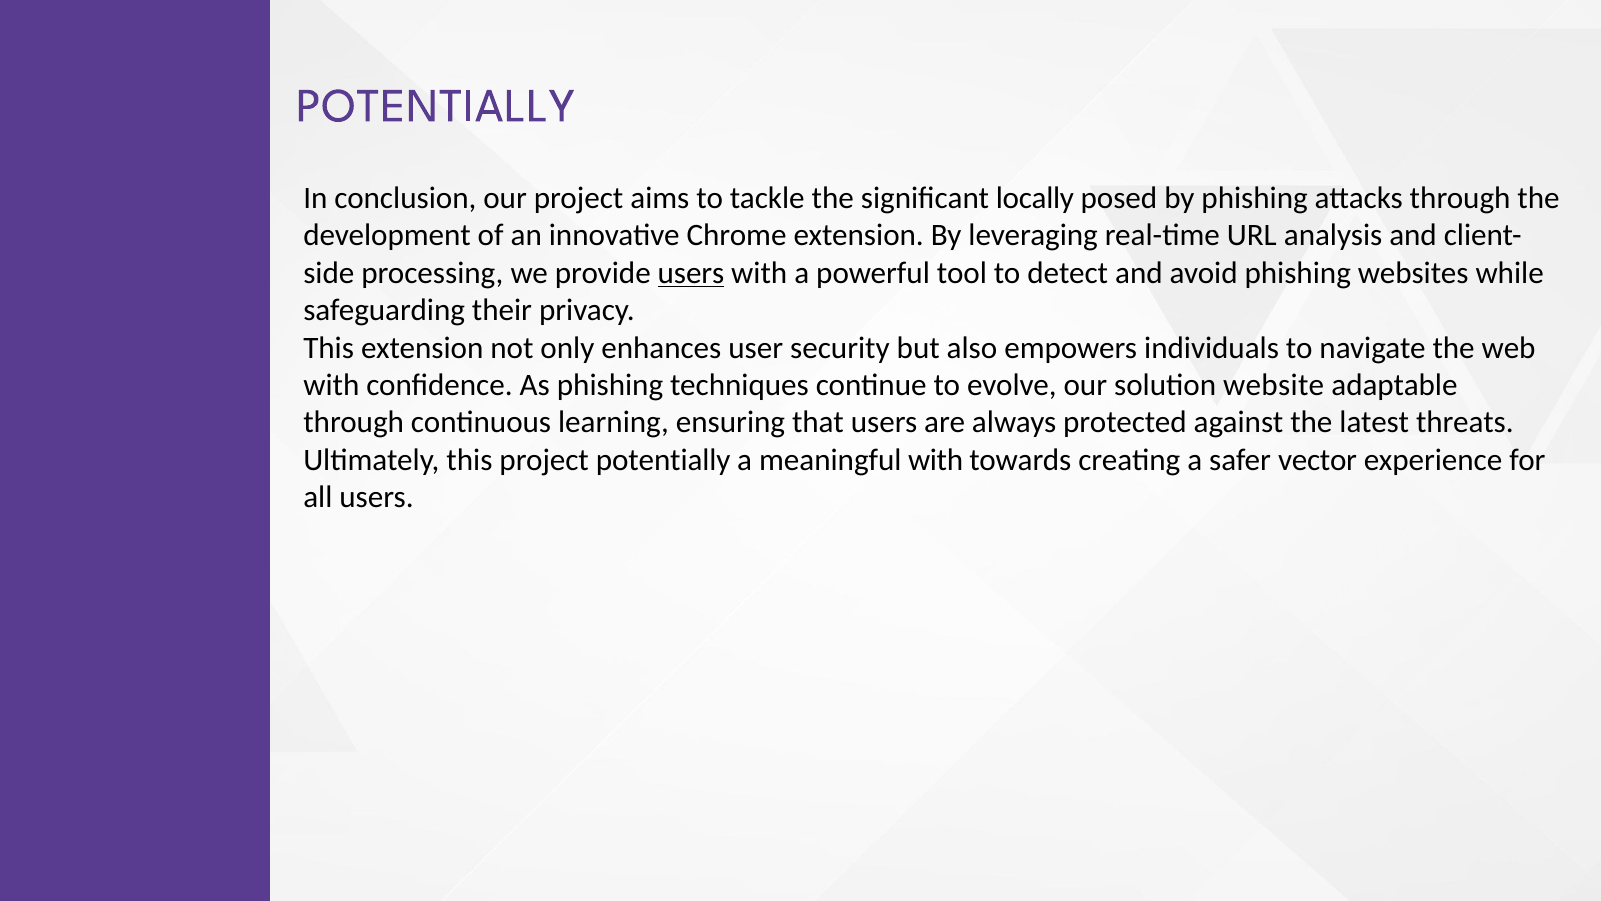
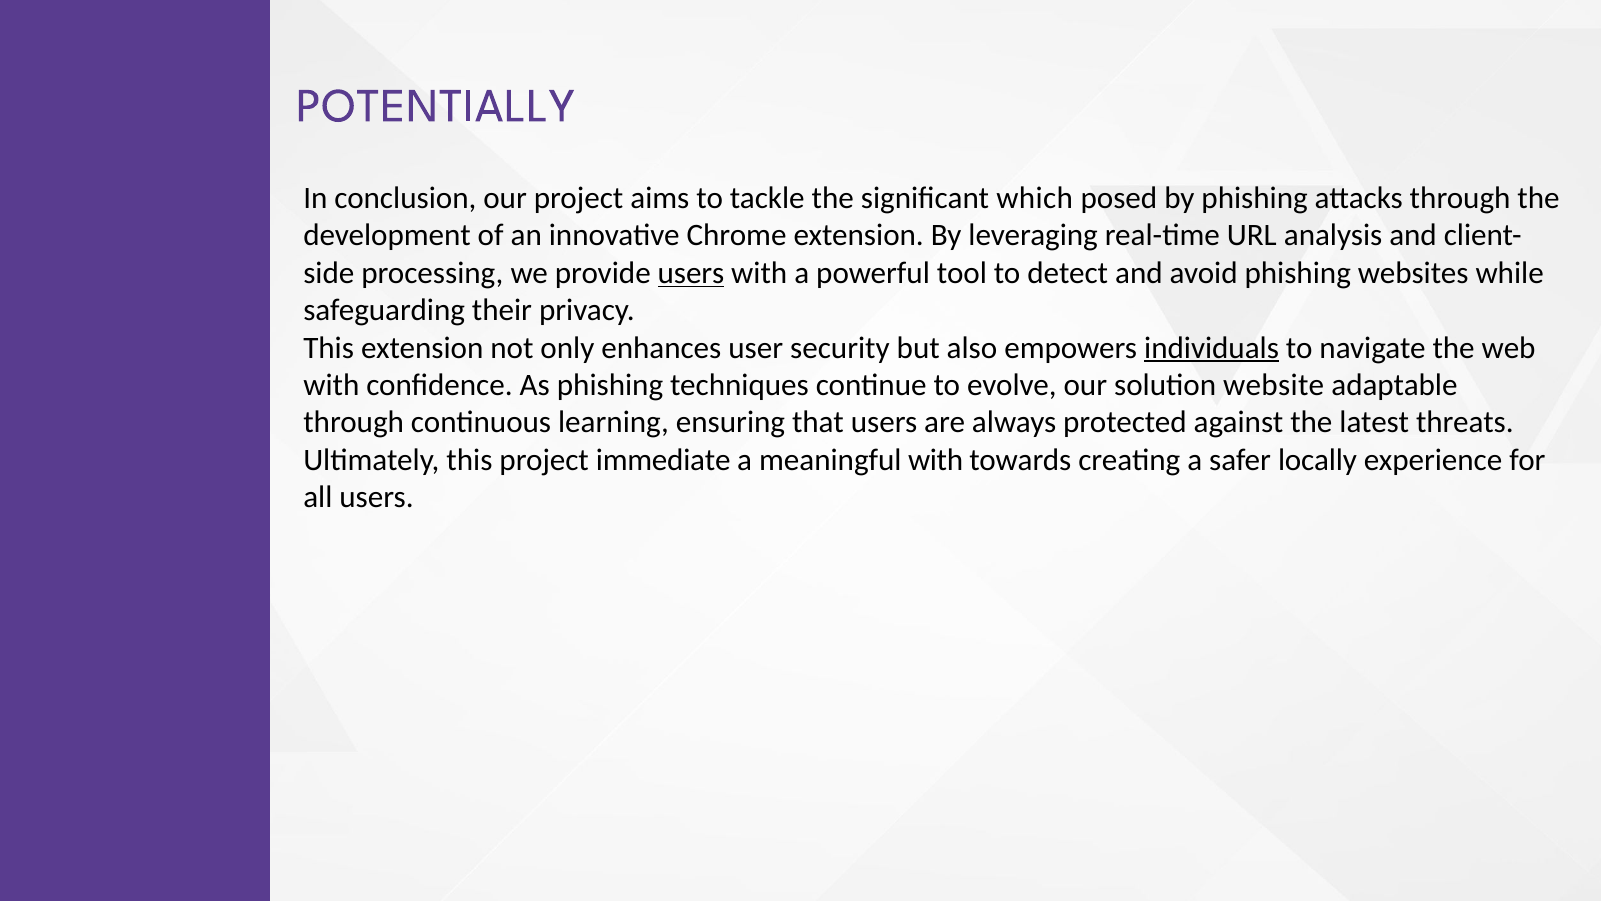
locally: locally -> which
individuals underline: none -> present
project potentially: potentially -> immediate
vector: vector -> locally
